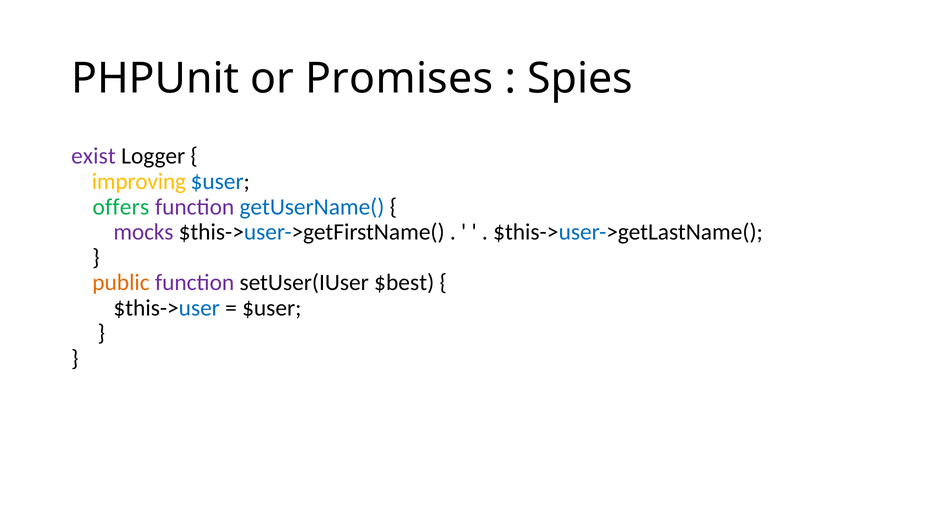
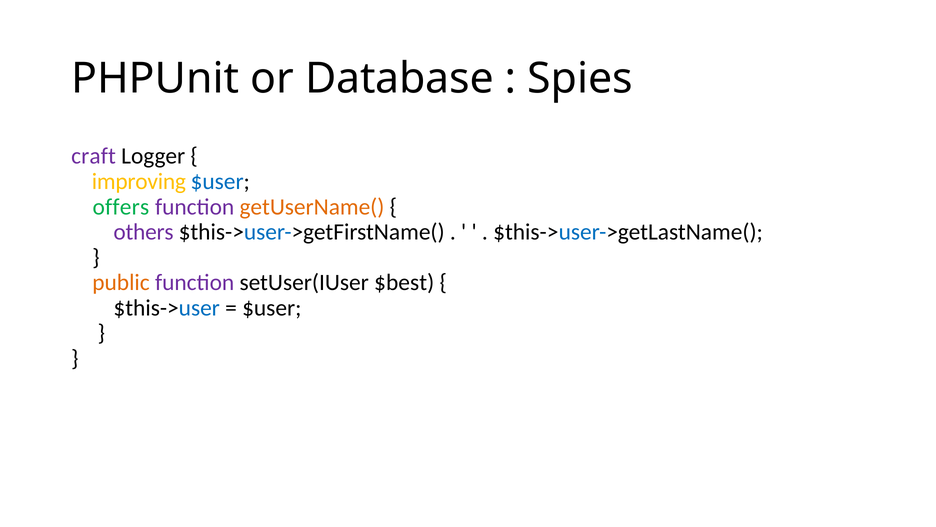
Promises: Promises -> Database
exist: exist -> craft
getUserName( colour: blue -> orange
mocks: mocks -> others
